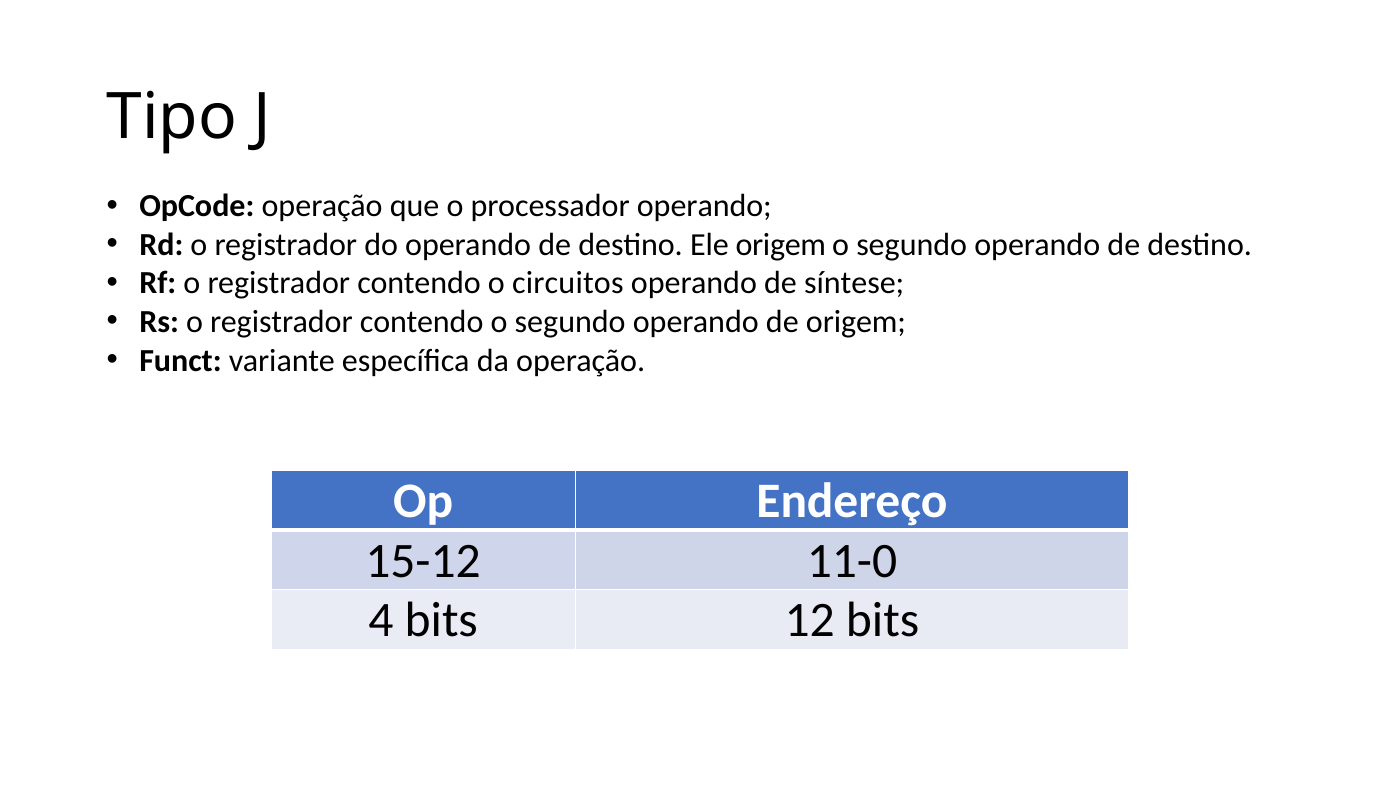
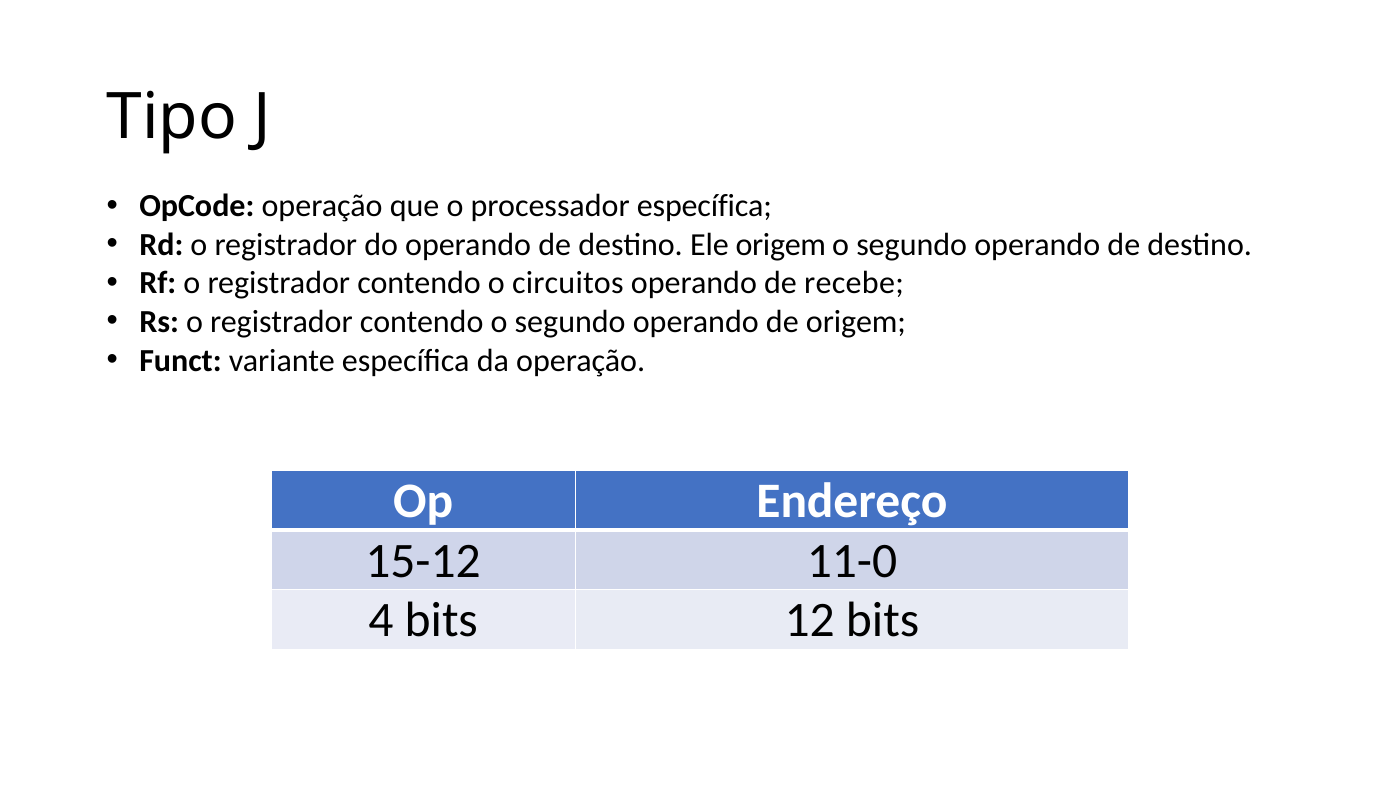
processador operando: operando -> específica
síntese: síntese -> recebe
